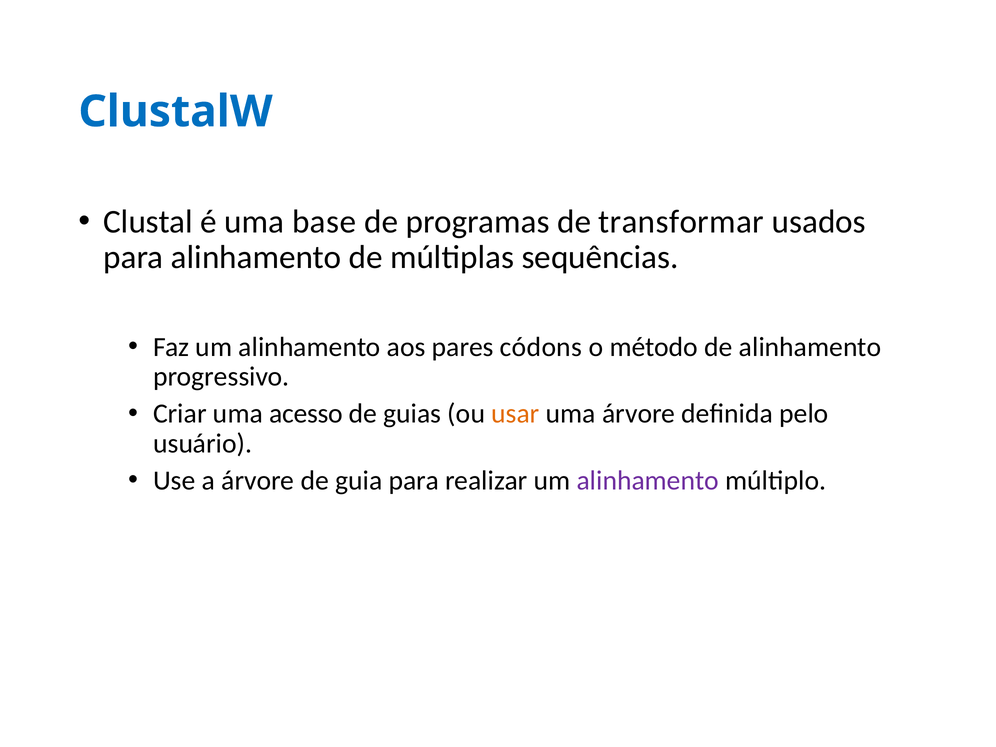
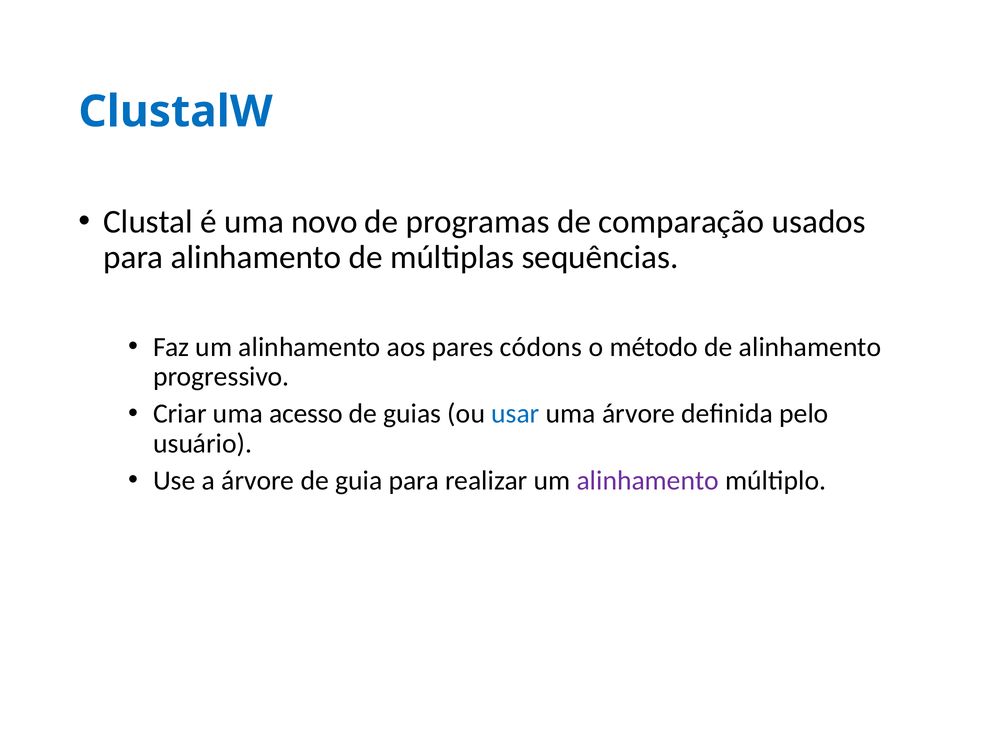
base: base -> novo
transformar: transformar -> comparação
usar colour: orange -> blue
